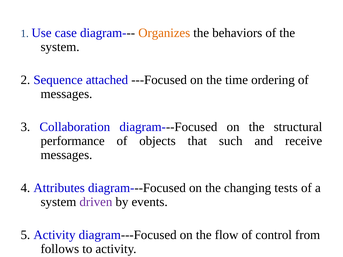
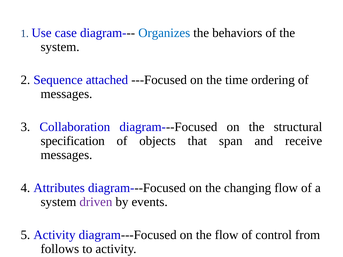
Organizes colour: orange -> blue
performance: performance -> specification
such: such -> span
changing tests: tests -> flow
